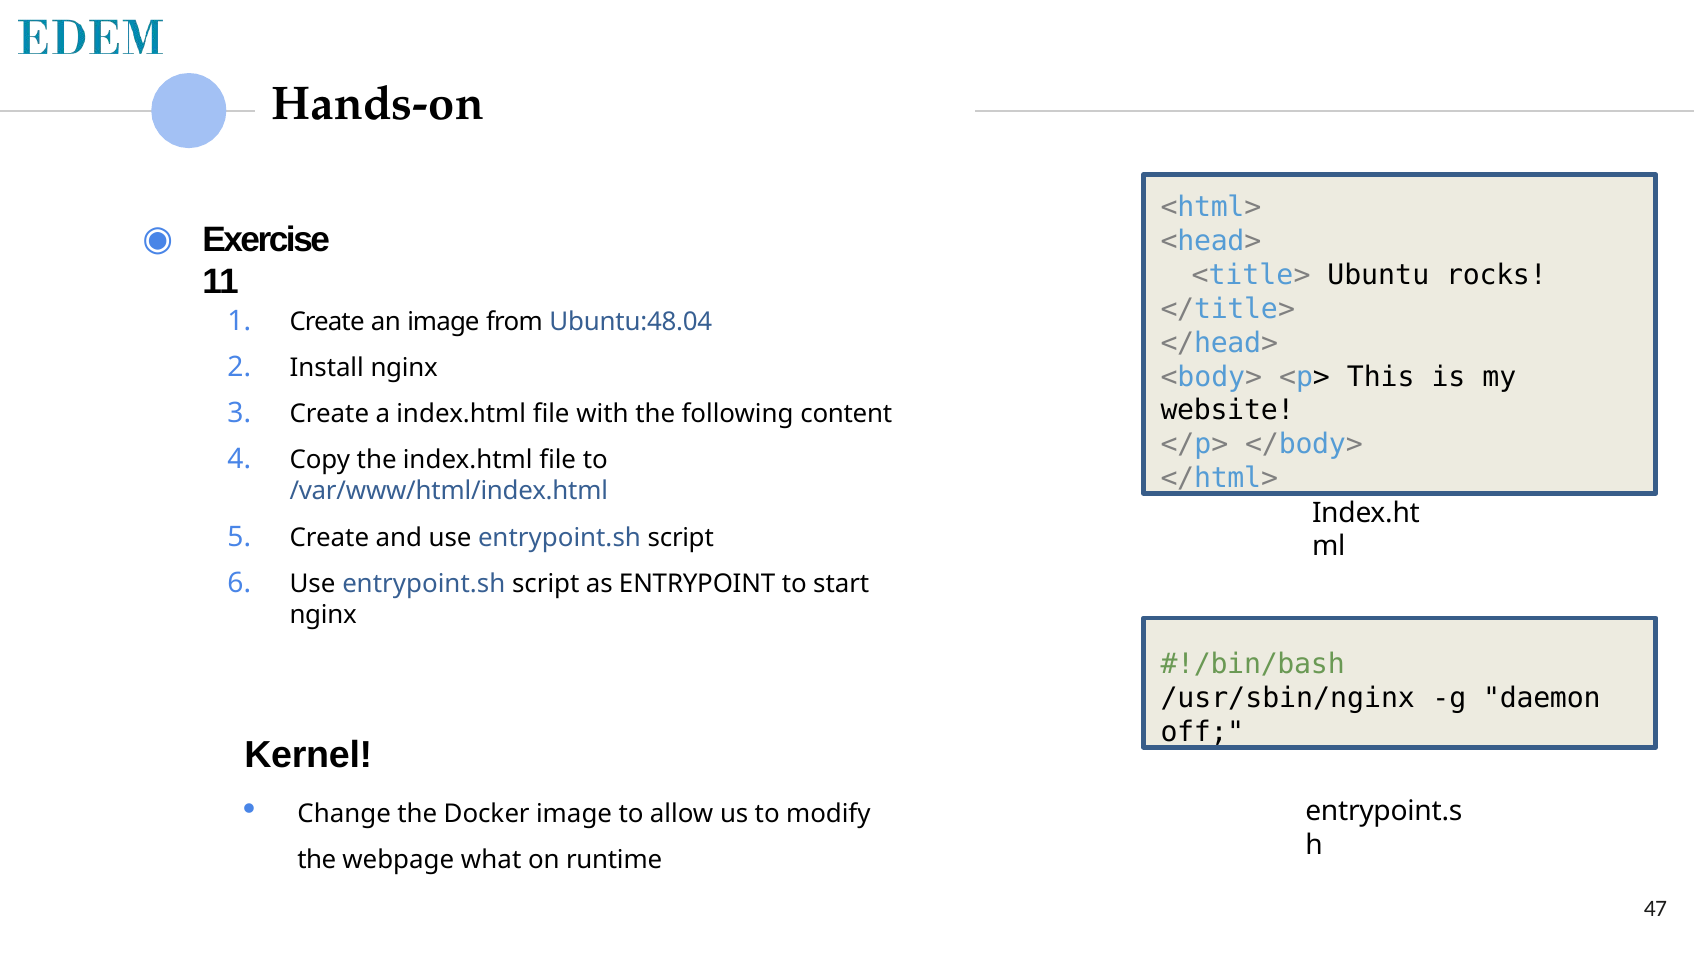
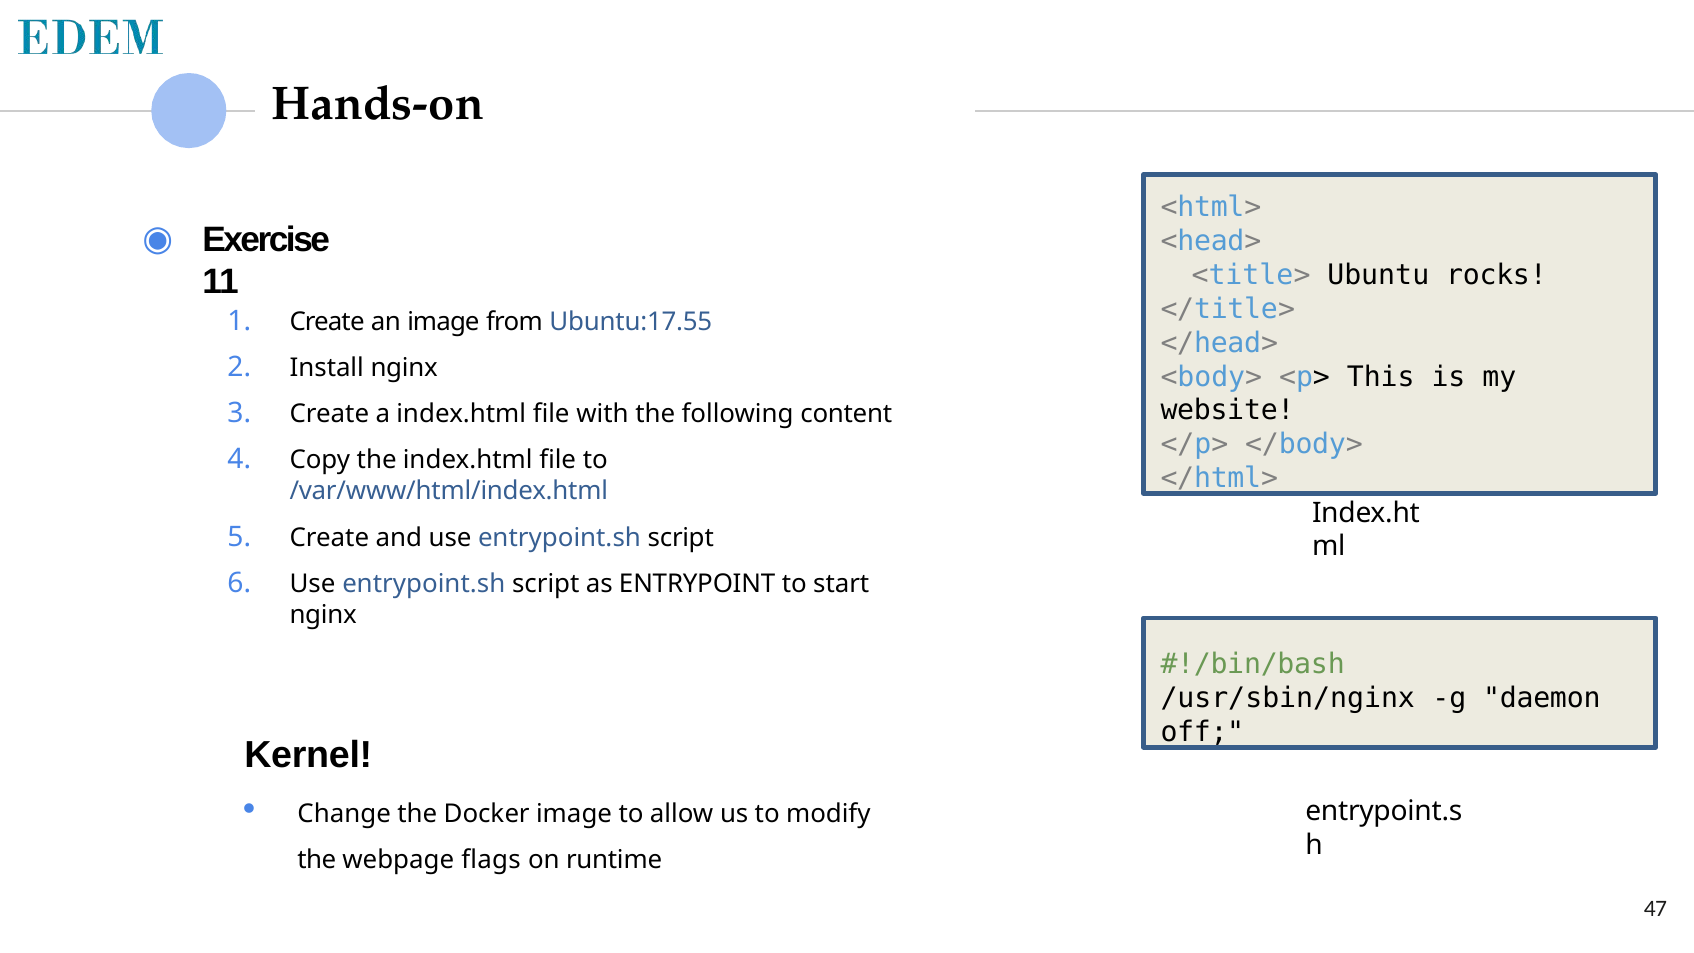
Ubuntu:48.04: Ubuntu:48.04 -> Ubuntu:17.55
what: what -> flags
